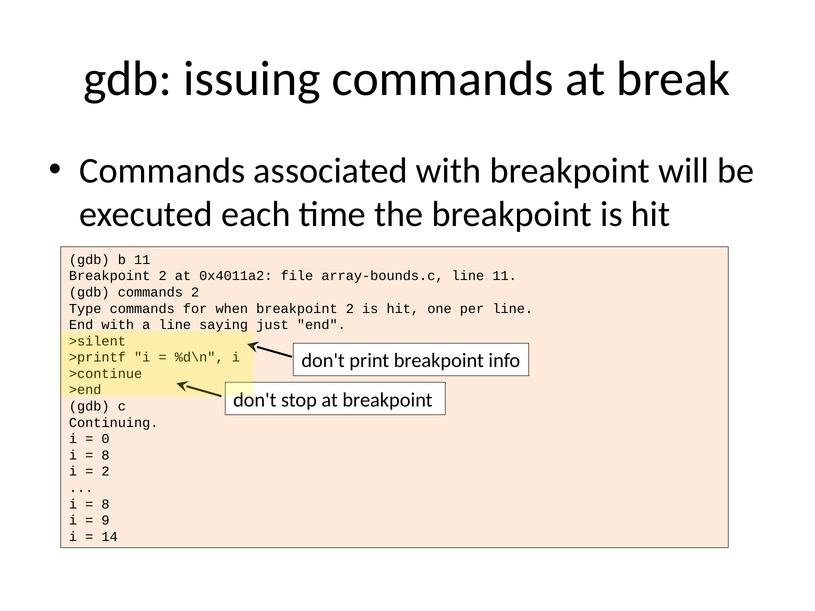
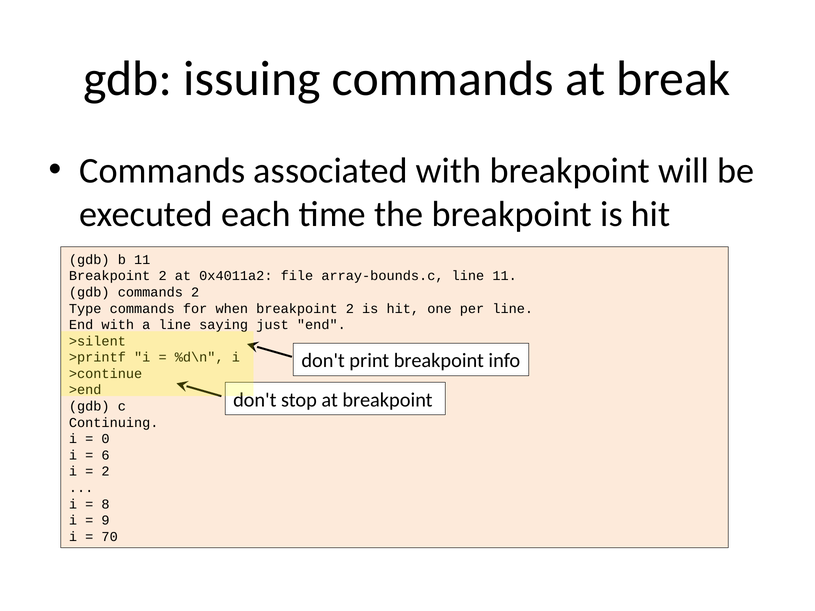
8 at (106, 455): 8 -> 6
14: 14 -> 70
